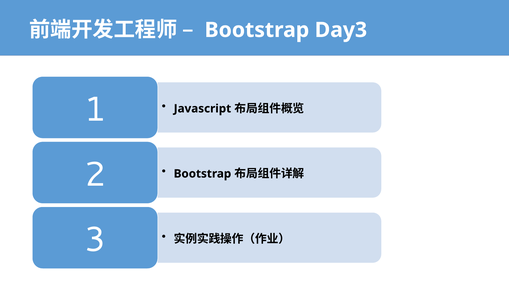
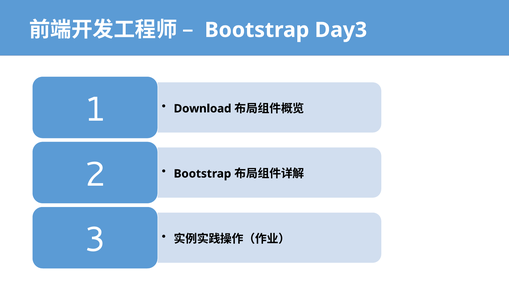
Javascript: Javascript -> Download
